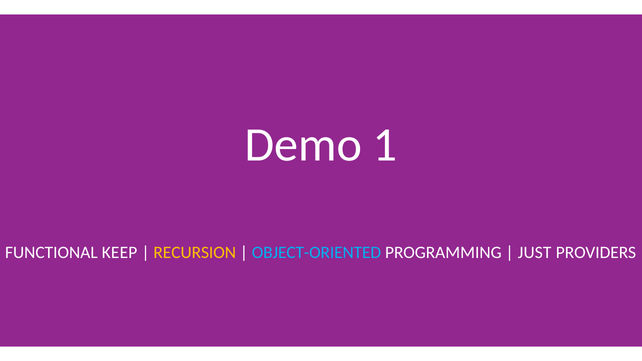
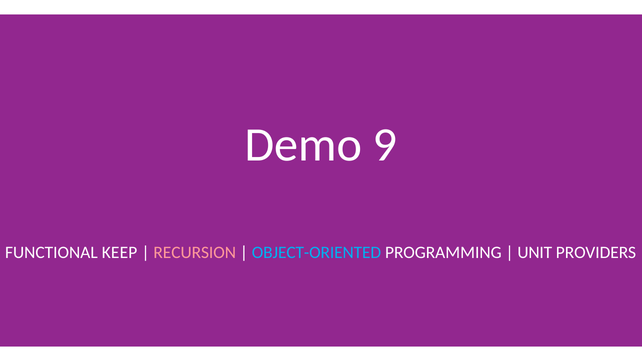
1: 1 -> 9
RECURSION colour: yellow -> pink
JUST: JUST -> UNIT
